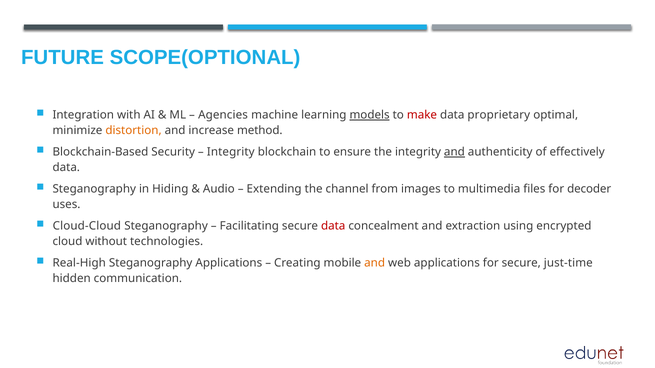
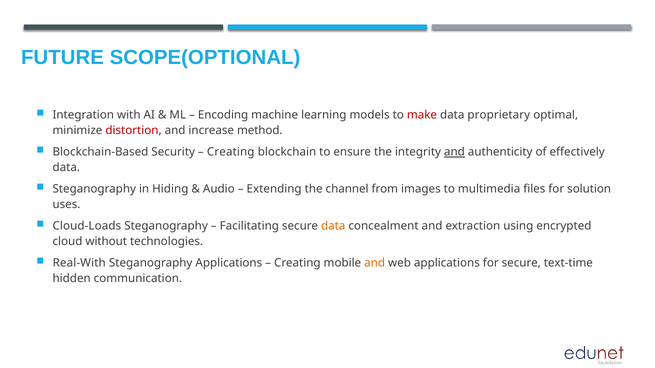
Agencies: Agencies -> Encoding
models underline: present -> none
distortion colour: orange -> red
Integrity at (231, 152): Integrity -> Creating
decoder: decoder -> solution
Cloud-Cloud: Cloud-Cloud -> Cloud-Loads
data at (333, 226) colour: red -> orange
Real-High: Real-High -> Real-With
just-time: just-time -> text-time
